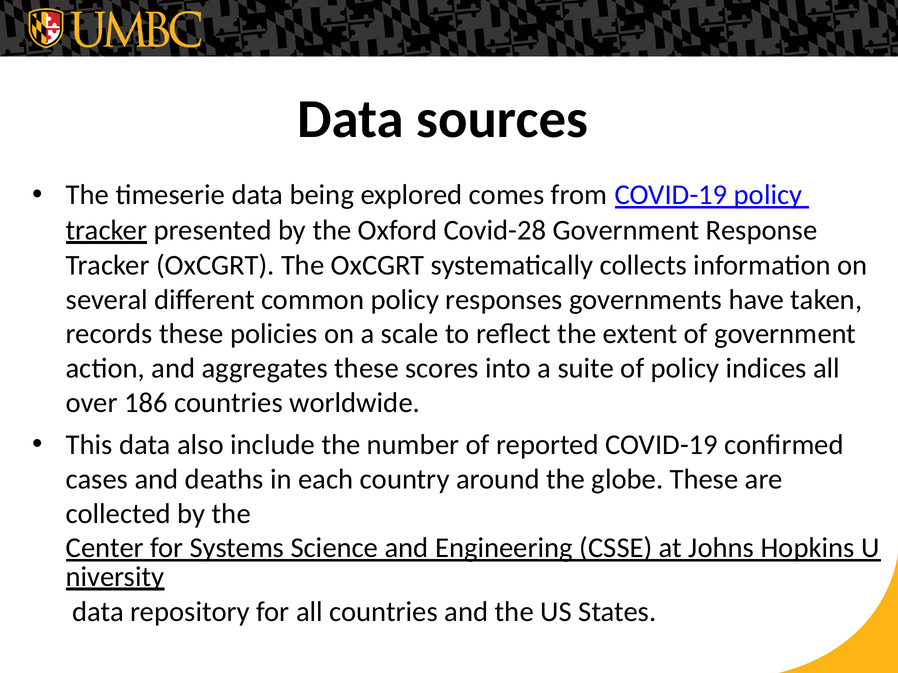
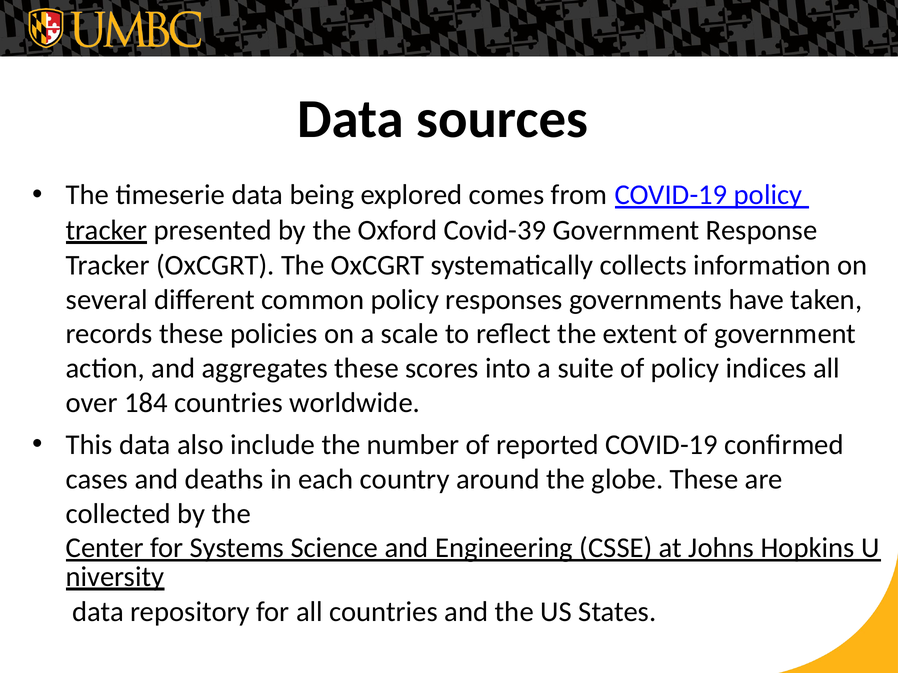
Covid-28: Covid-28 -> Covid-39
186: 186 -> 184
